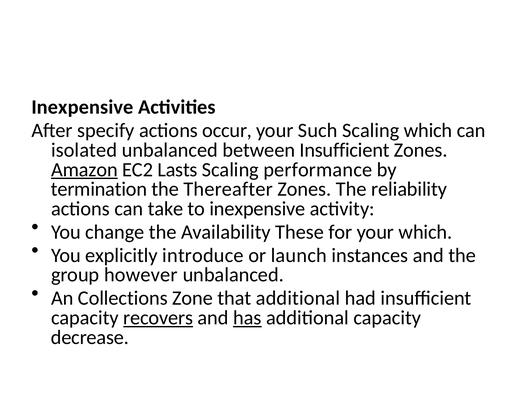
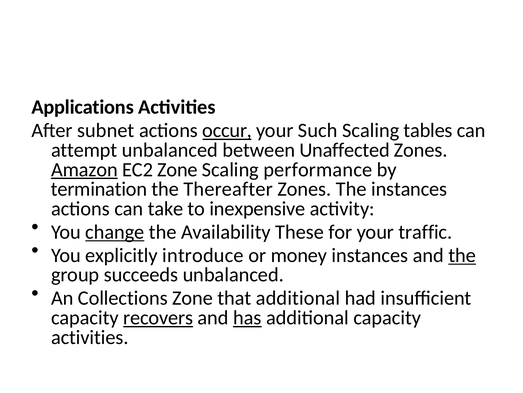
Inexpensive at (82, 107): Inexpensive -> Applications
specify: specify -> subnet
occur underline: none -> present
Scaling which: which -> tables
isolated: isolated -> attempt
between Insufficient: Insufficient -> Unaffected
EC2 Lasts: Lasts -> Zone
The reliability: reliability -> instances
change underline: none -> present
your which: which -> traffic
launch: launch -> money
the at (462, 255) underline: none -> present
however: however -> succeeds
decrease at (90, 337): decrease -> activities
